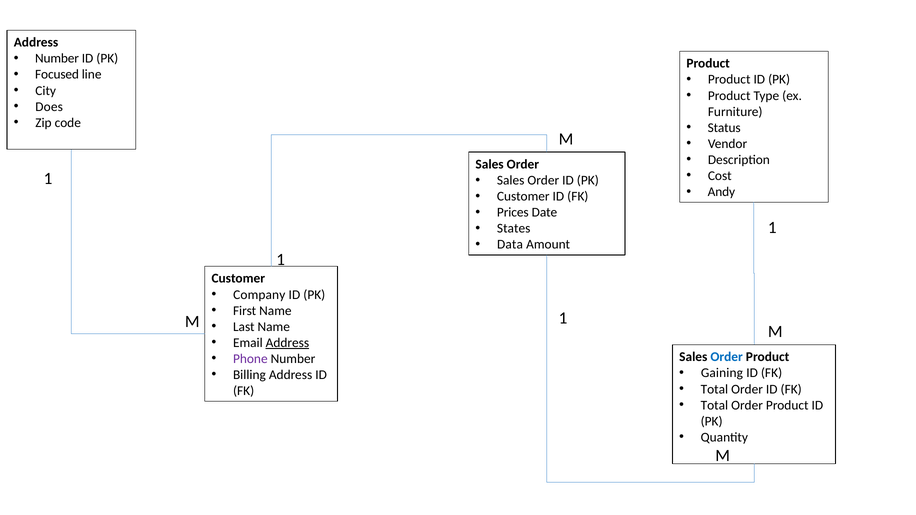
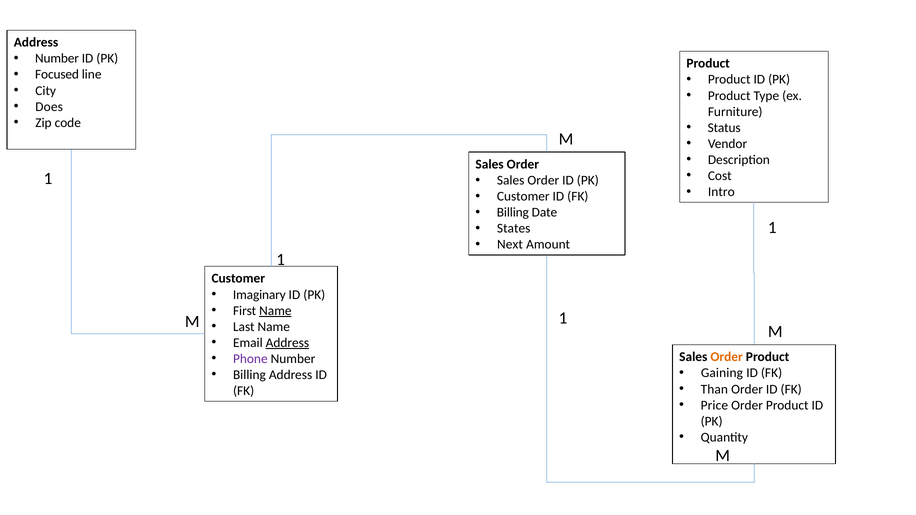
Andy: Andy -> Intro
Prices at (513, 213): Prices -> Billing
Data: Data -> Next
Company: Company -> Imaginary
Name at (275, 311) underline: none -> present
Order at (727, 357) colour: blue -> orange
Total at (714, 389): Total -> Than
Total at (714, 405): Total -> Price
